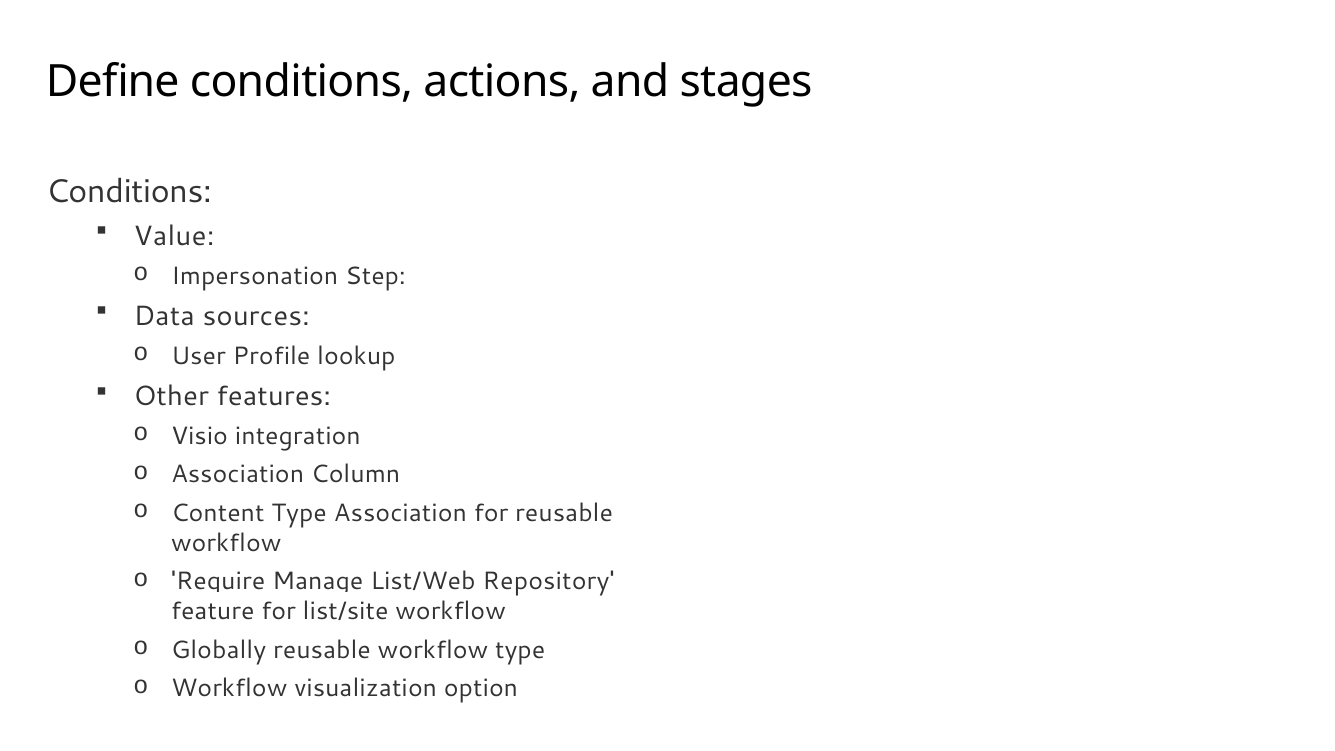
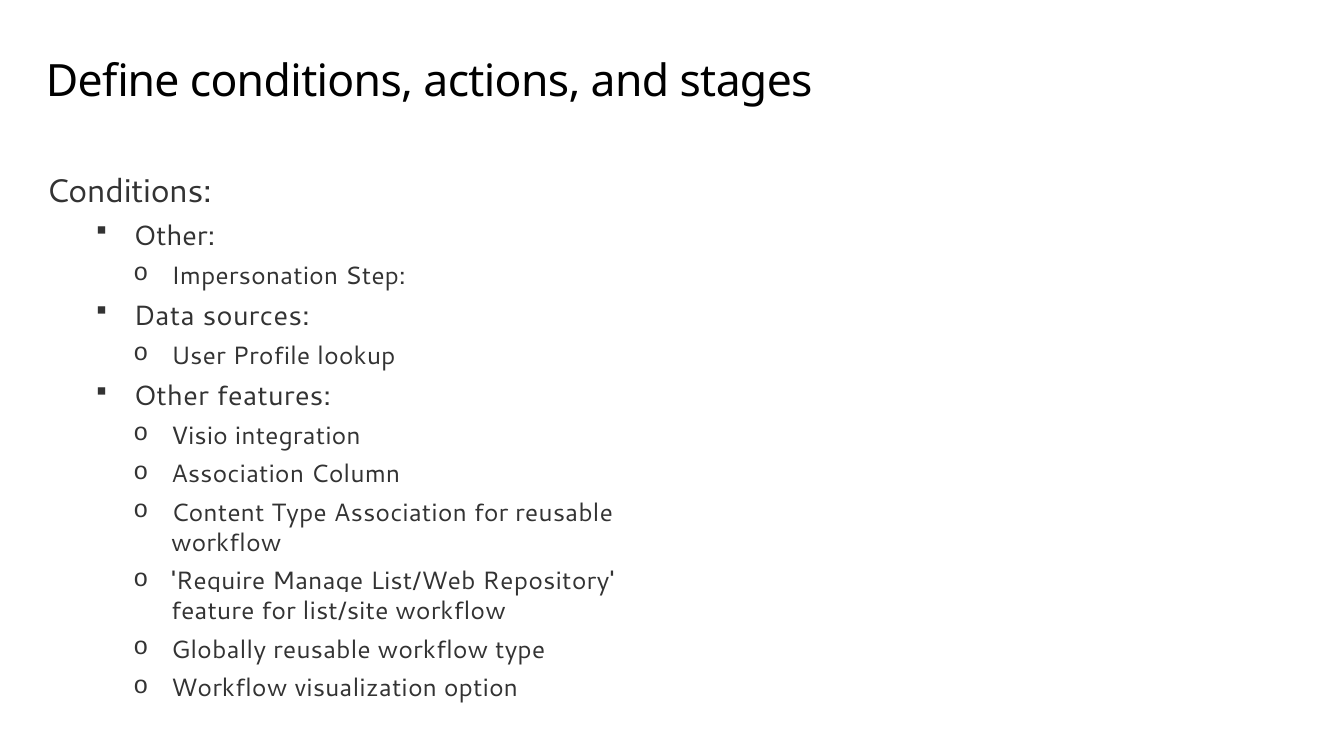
Value at (174, 236): Value -> Other
